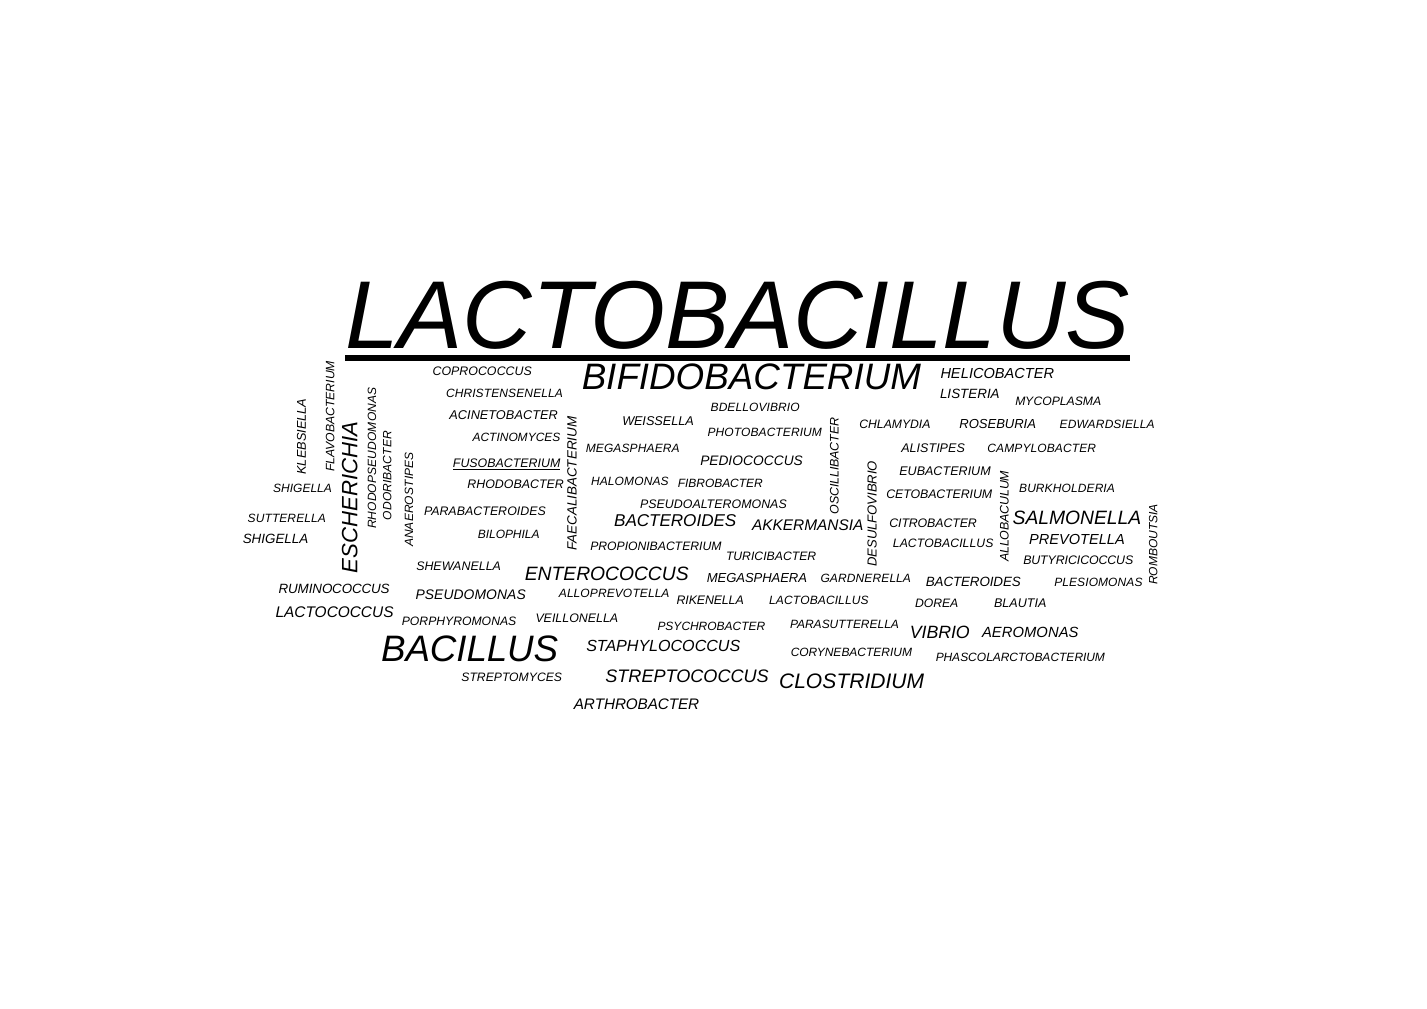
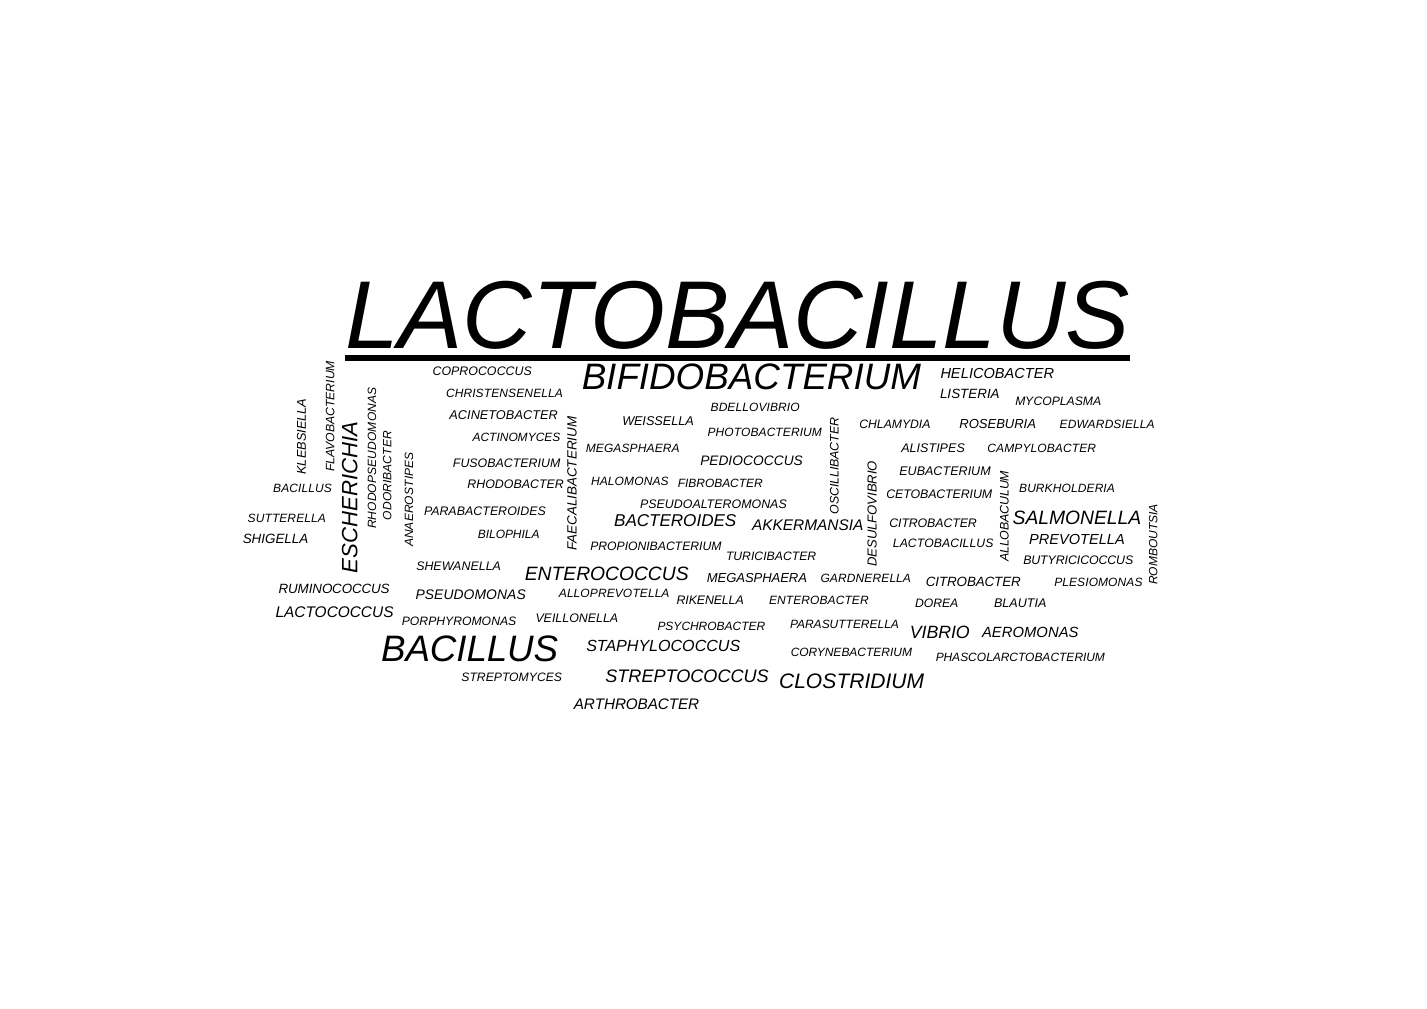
FUSOBACTERIUM underline: present -> none
SHIGELLA at (303, 489): SHIGELLA -> BACILLUS
BACTEROIDES at (973, 582): BACTEROIDES -> CITROBACTER
LACTOBACILLUS at (819, 600): LACTOBACILLUS -> ENTEROBACTER
